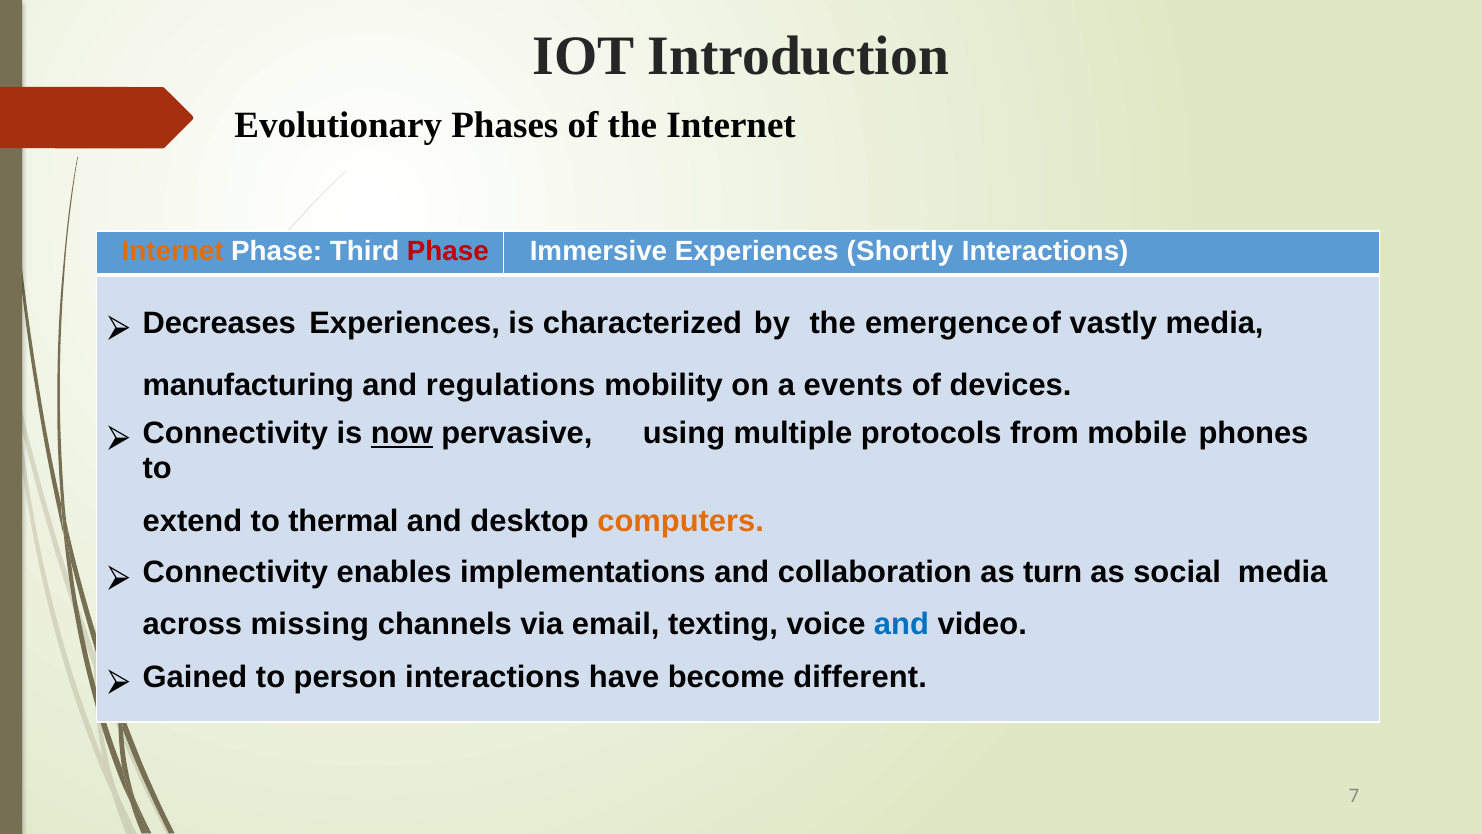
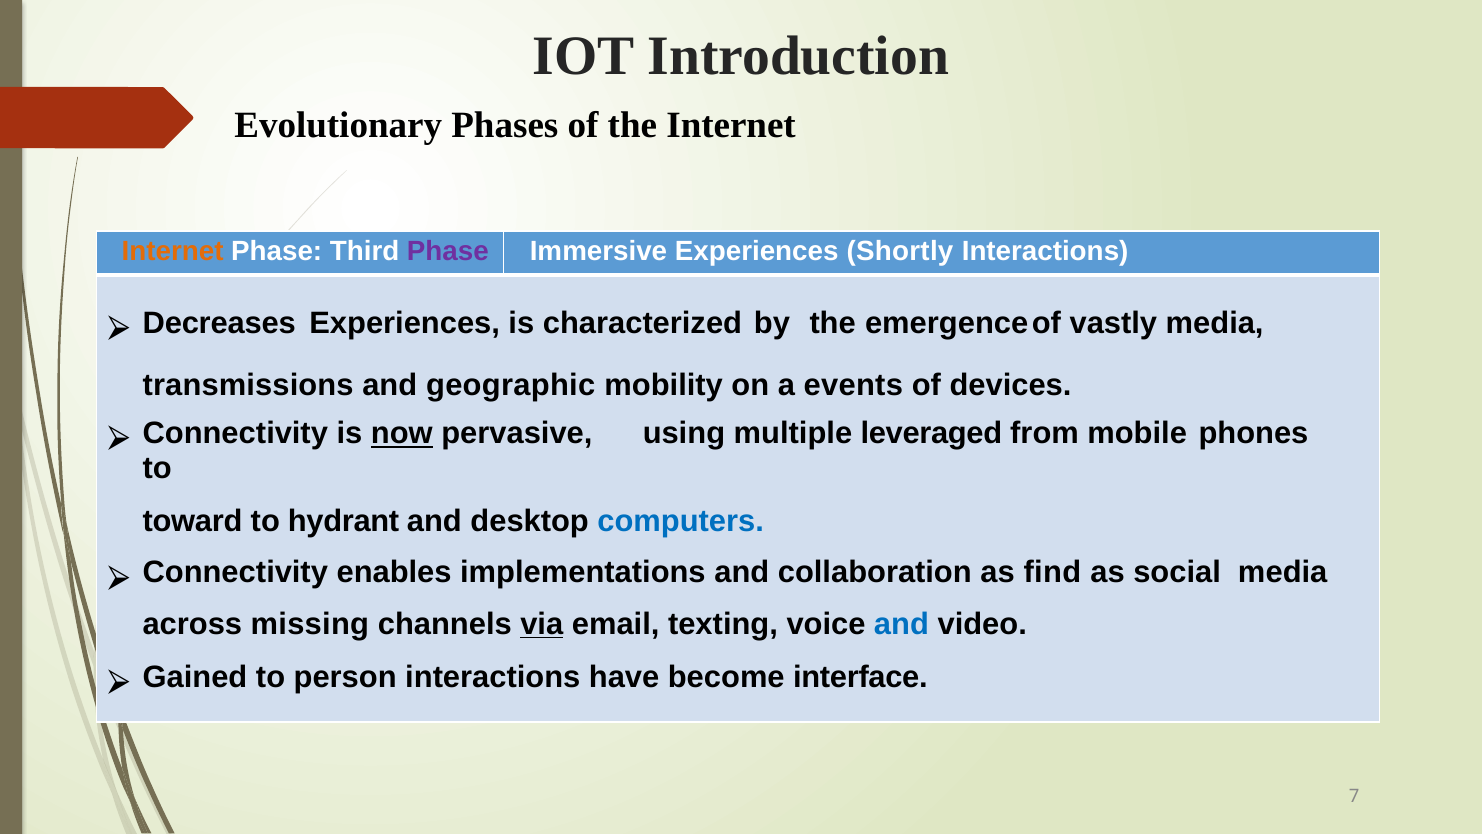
Phase at (448, 252) colour: red -> purple
manufacturing: manufacturing -> transmissions
regulations: regulations -> geographic
protocols: protocols -> leveraged
extend: extend -> toward
thermal: thermal -> hydrant
computers colour: orange -> blue
turn: turn -> find
via underline: none -> present
different: different -> interface
